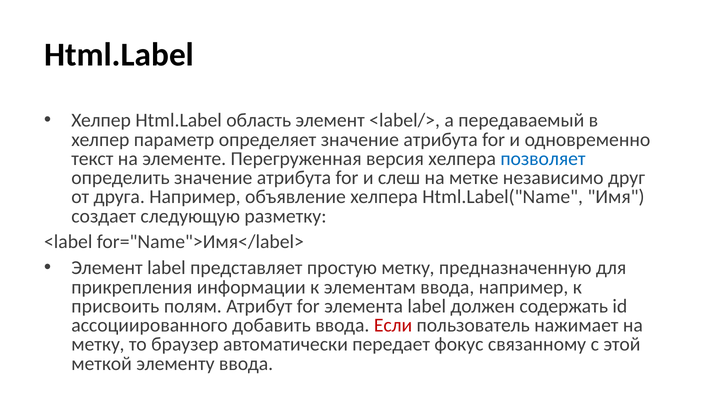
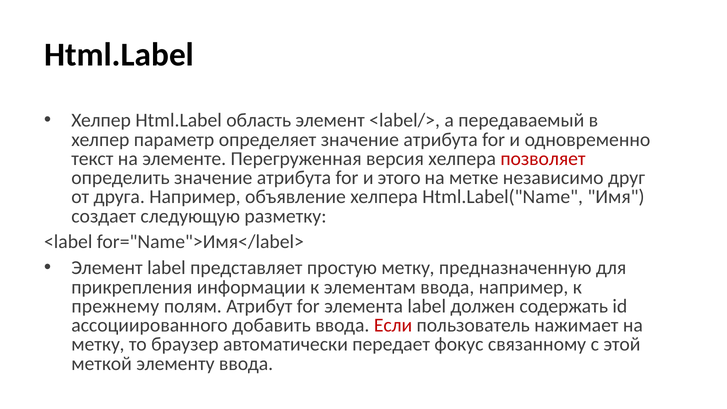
позволяет colour: blue -> red
слеш: слеш -> этого
присвоить: присвоить -> прежнему
